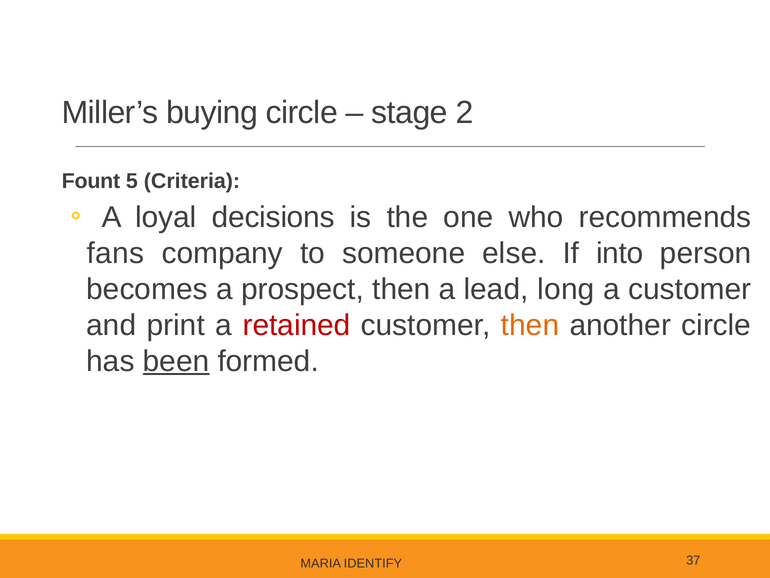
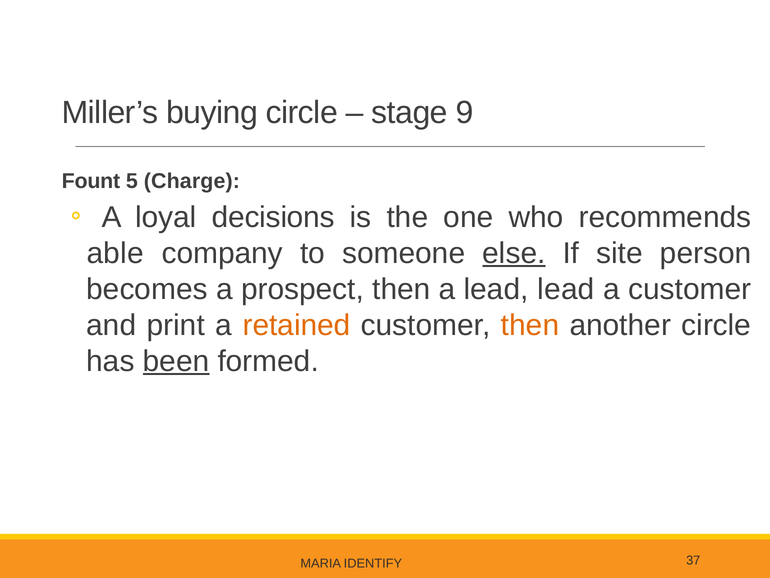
2: 2 -> 9
Criteria: Criteria -> Charge
fans: fans -> able
else underline: none -> present
into: into -> site
lead long: long -> lead
retained colour: red -> orange
